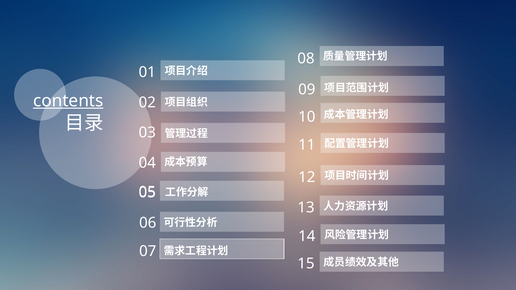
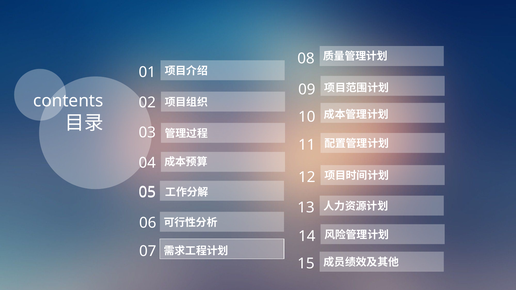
contents underline: present -> none
